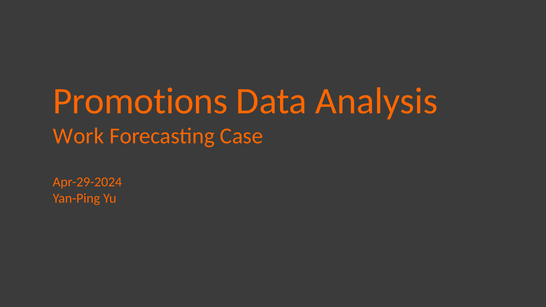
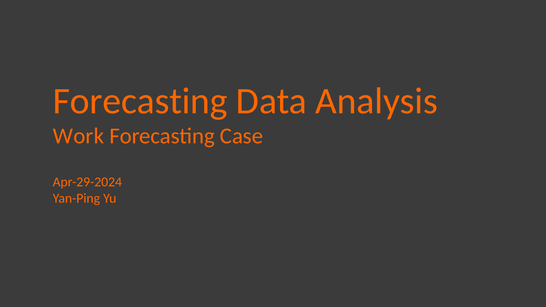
Promotions at (140, 101): Promotions -> Forecasting
